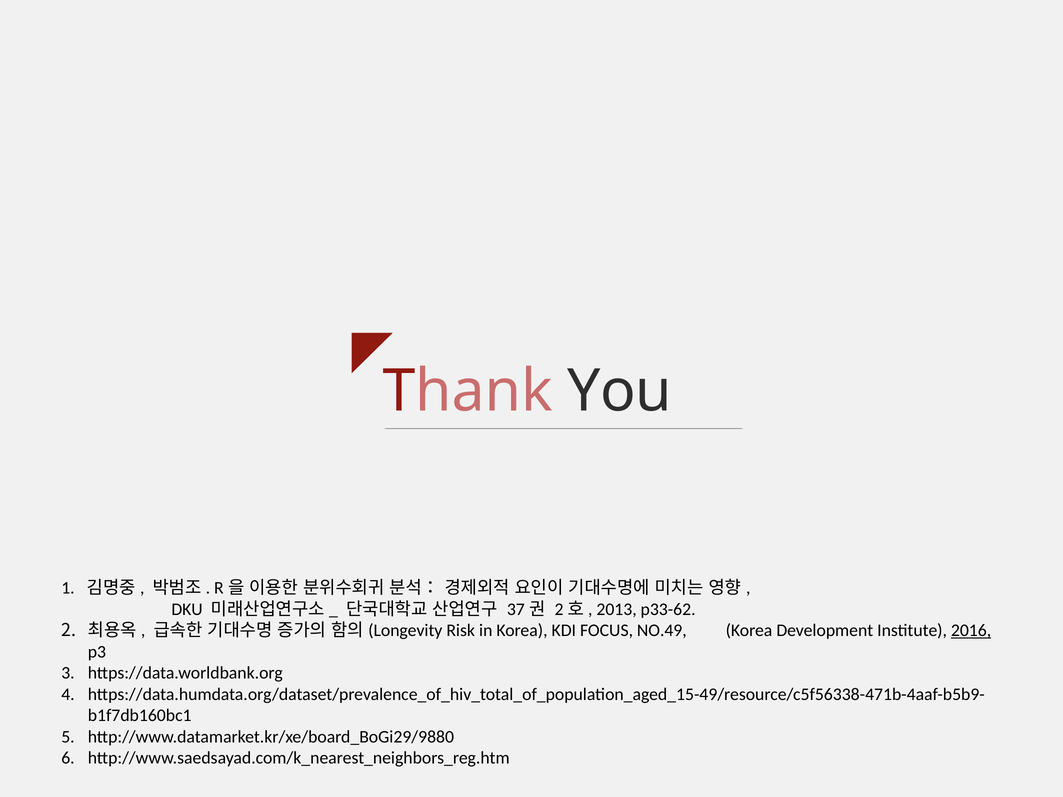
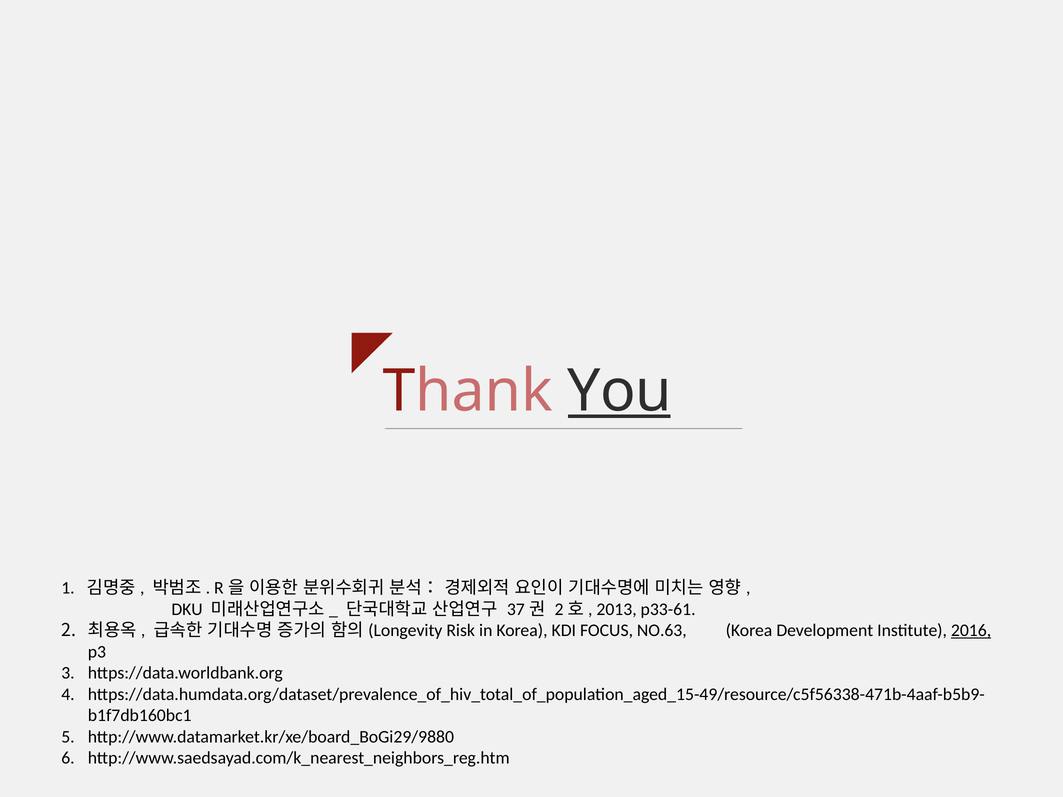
You underline: none -> present
p33-62: p33-62 -> p33-61
NO.49: NO.49 -> NO.63
